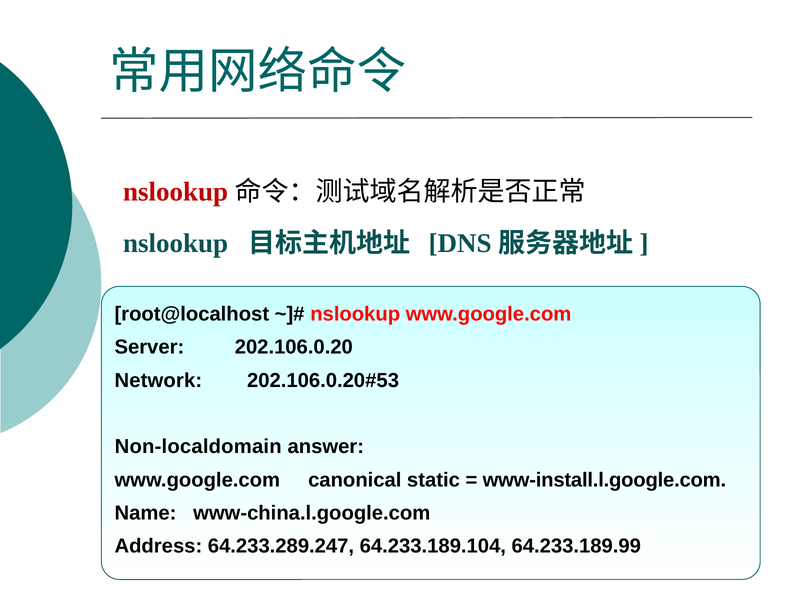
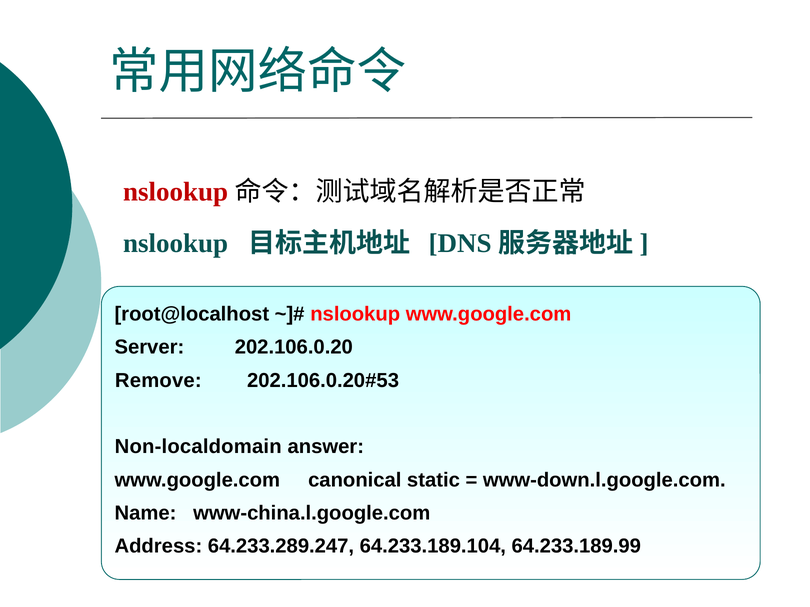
Network: Network -> Remove
www-install.l.google.com: www-install.l.google.com -> www-down.l.google.com
